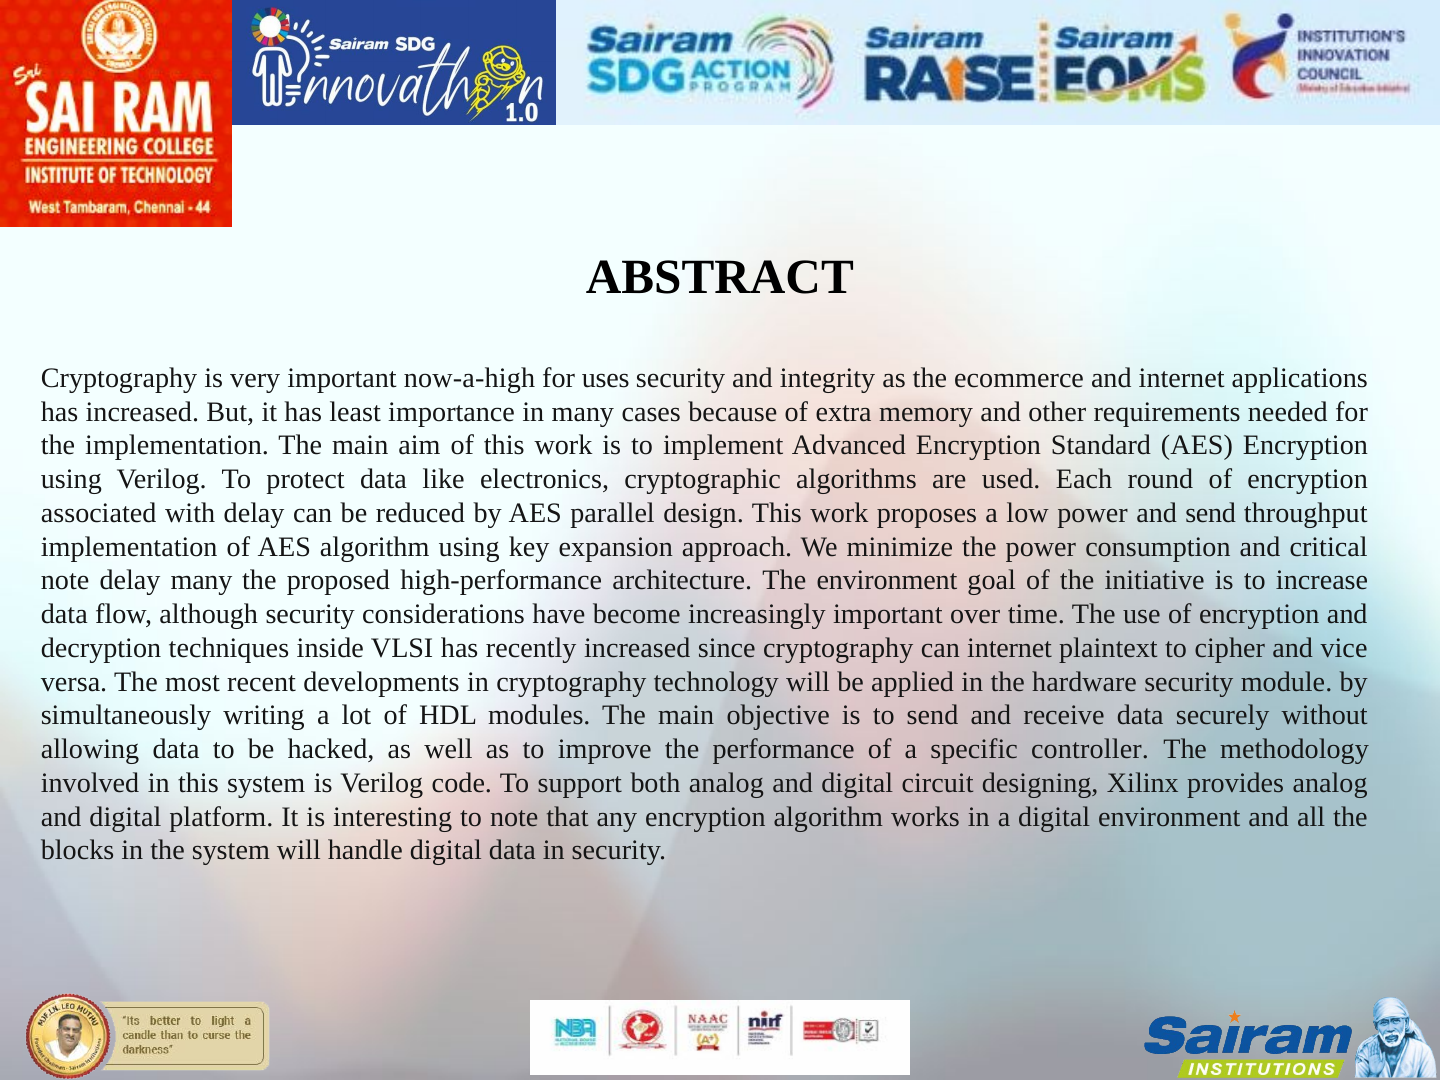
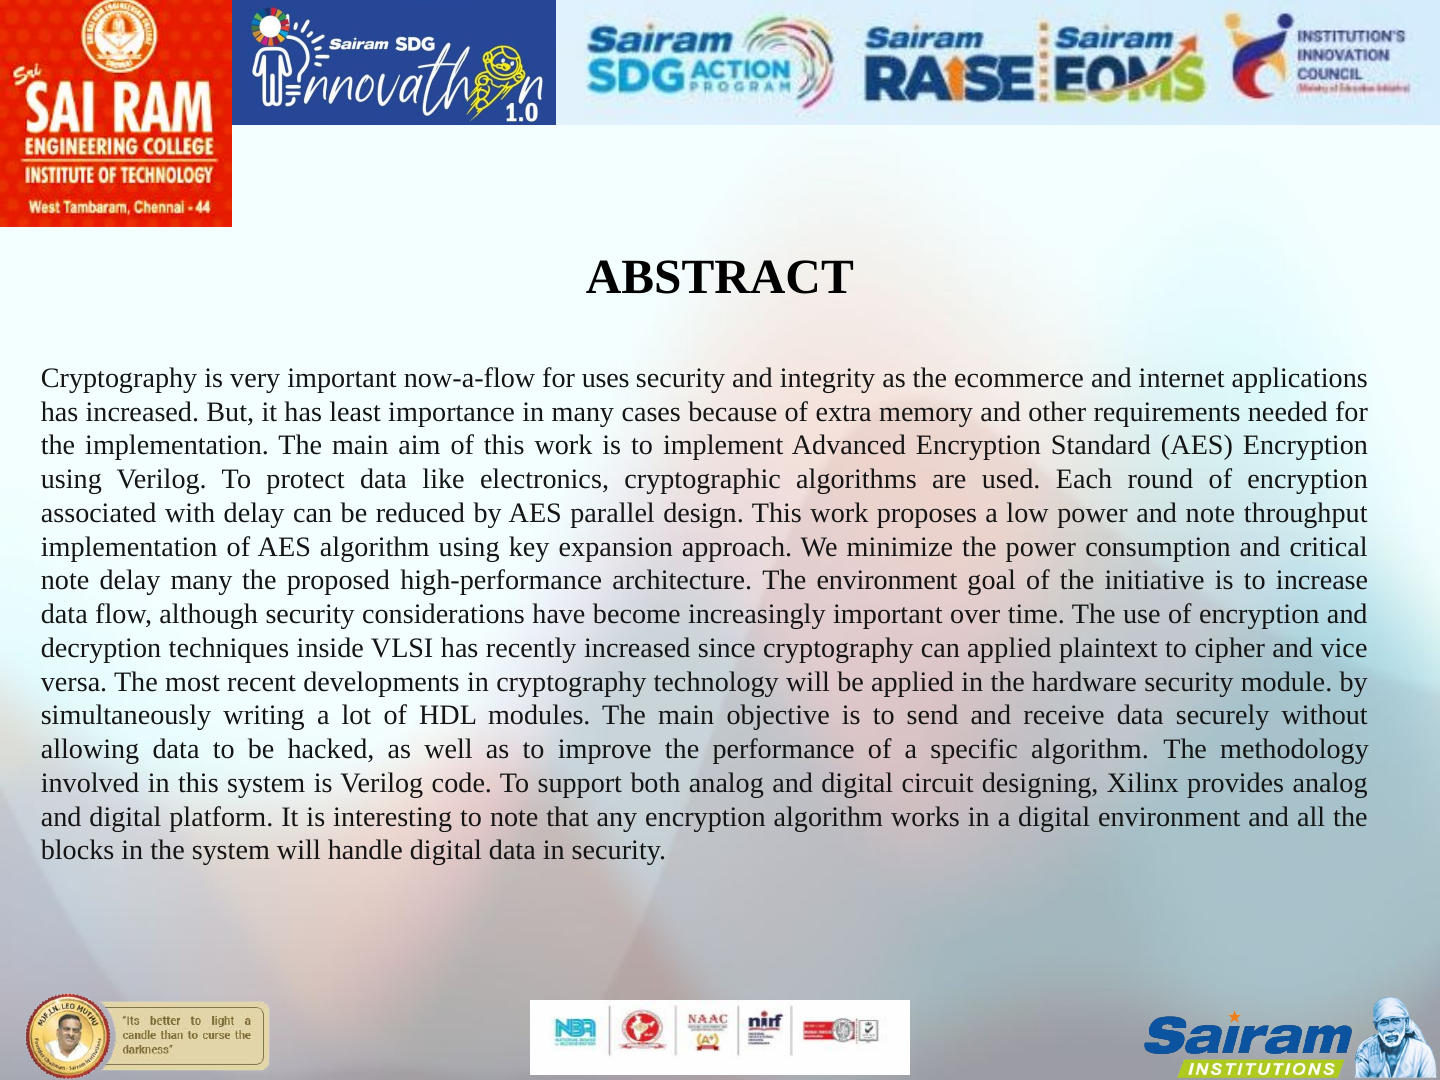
now-a-high: now-a-high -> now-a-flow
and send: send -> note
can internet: internet -> applied
specific controller: controller -> algorithm
